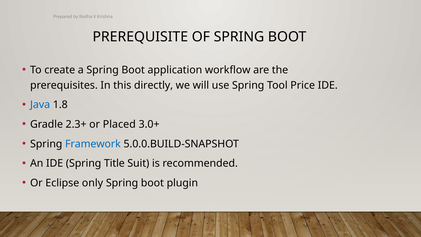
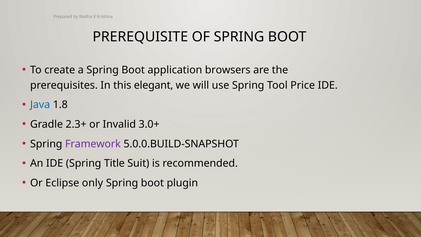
workflow: workflow -> browsers
directly: directly -> elegant
Placed: Placed -> Invalid
Framework colour: blue -> purple
